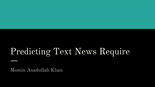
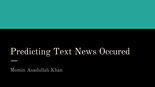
Require: Require -> Occured
